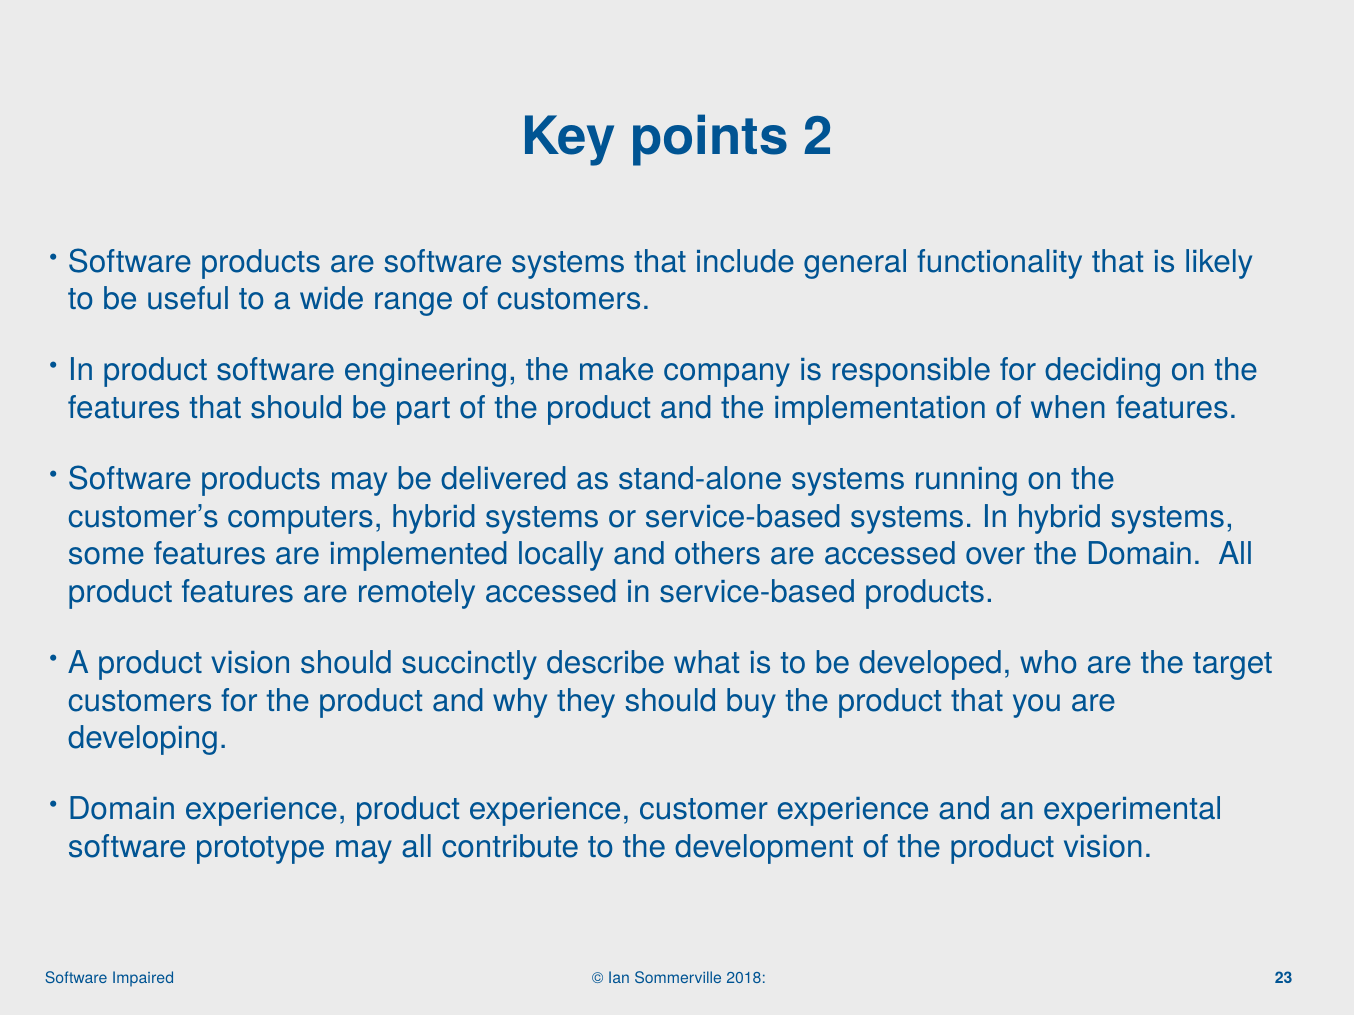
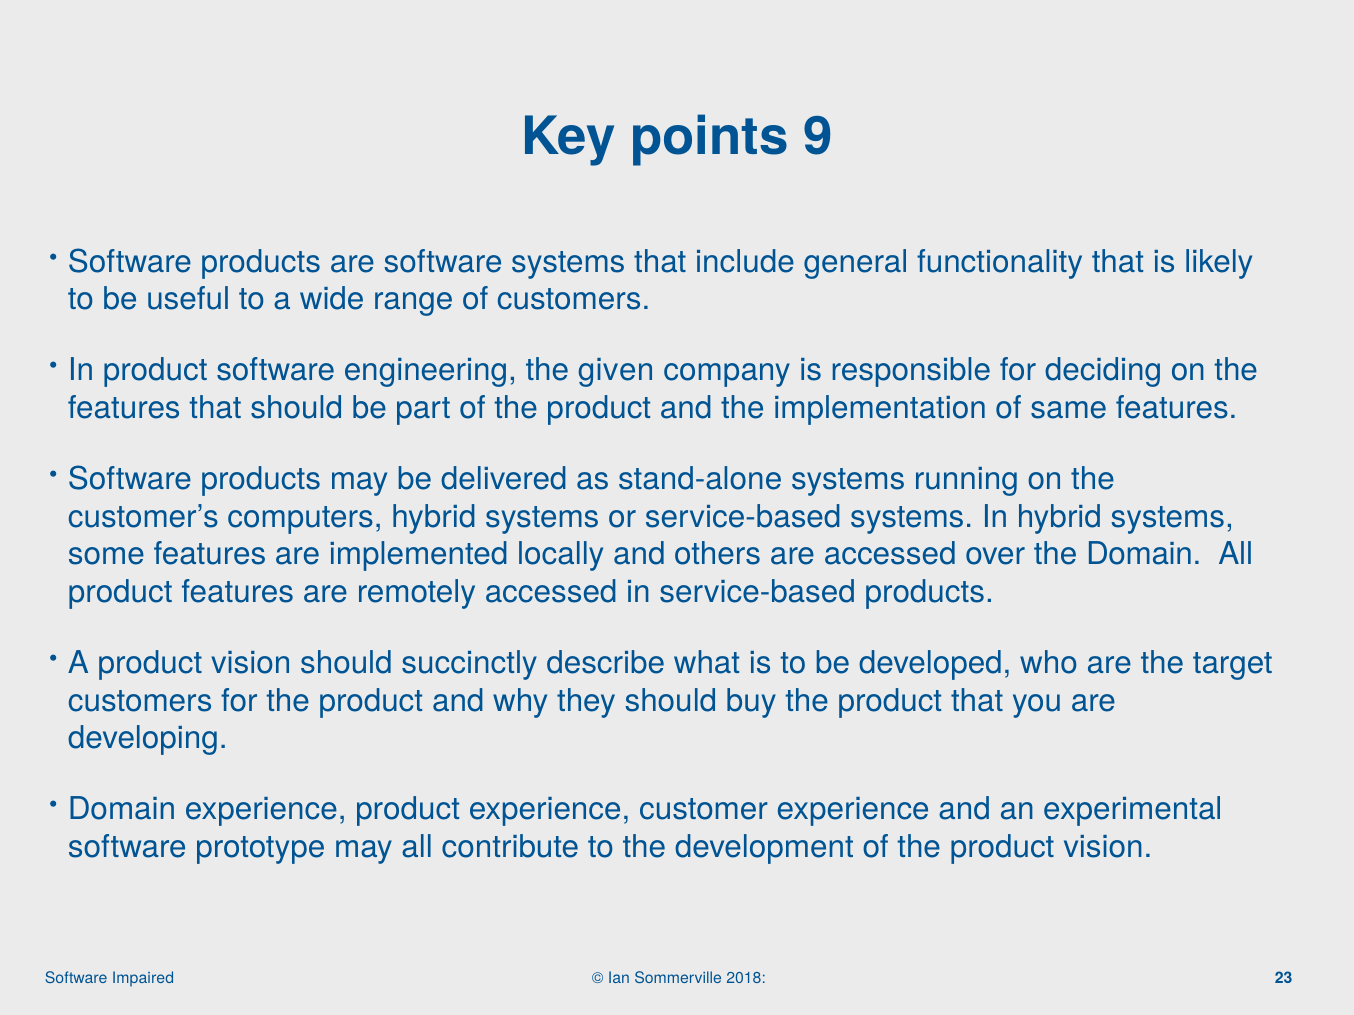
2: 2 -> 9
make: make -> given
when: when -> same
